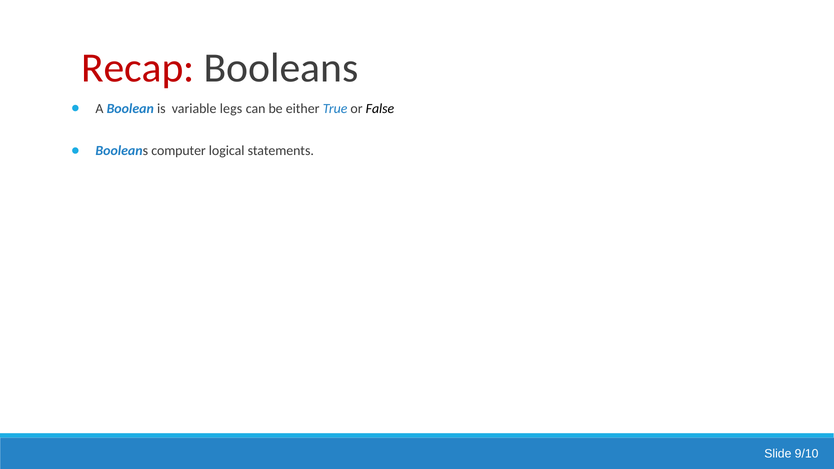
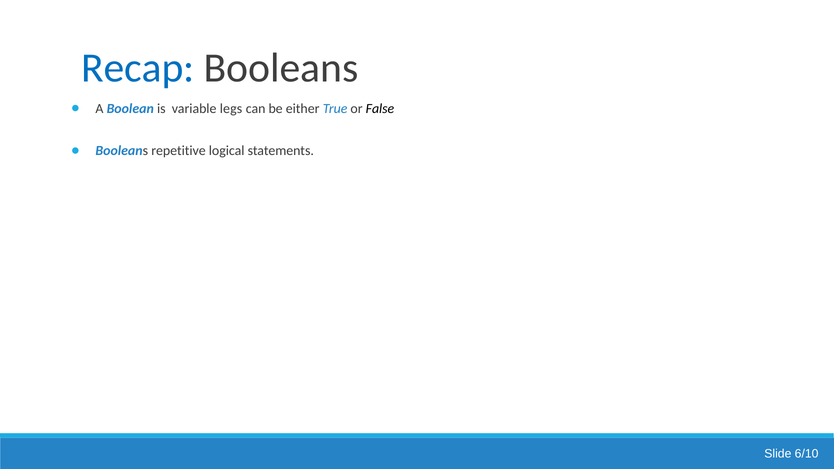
Recap colour: red -> blue
computer: computer -> repetitive
9/10: 9/10 -> 6/10
